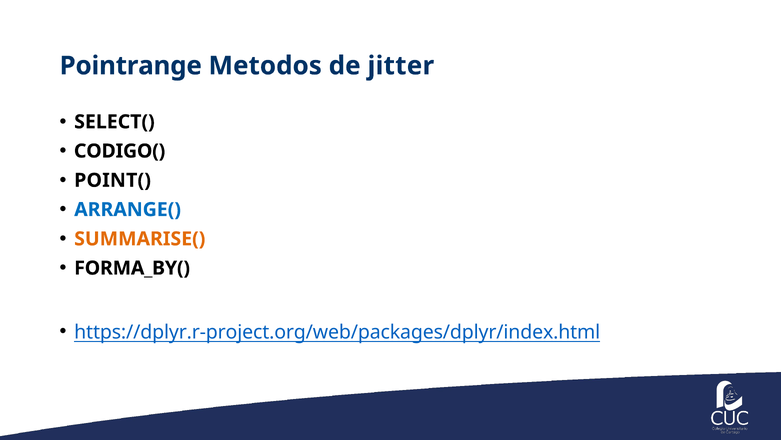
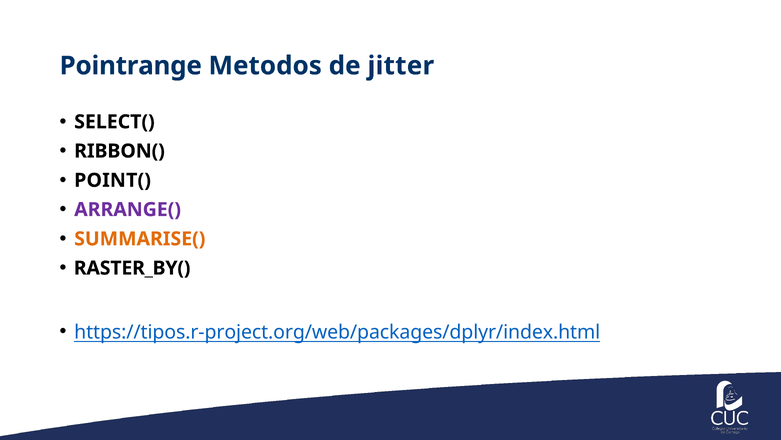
CODIGO(: CODIGO( -> RIBBON(
ARRANGE( colour: blue -> purple
FORMA_BY(: FORMA_BY( -> RASTER_BY(
https://dplyr.r-project.org/web/packages/dplyr/index.html: https://dplyr.r-project.org/web/packages/dplyr/index.html -> https://tipos.r-project.org/web/packages/dplyr/index.html
